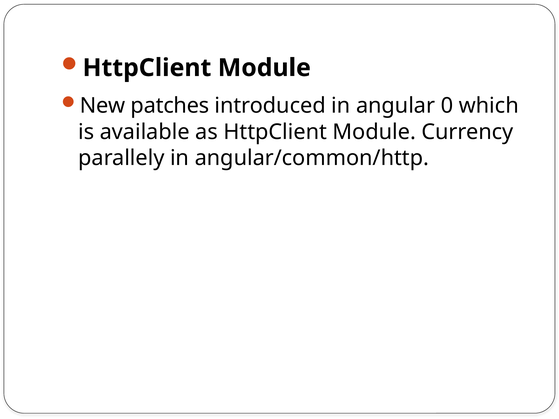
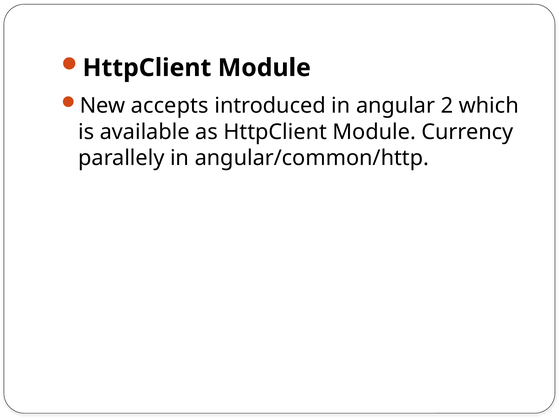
patches: patches -> accepts
0: 0 -> 2
